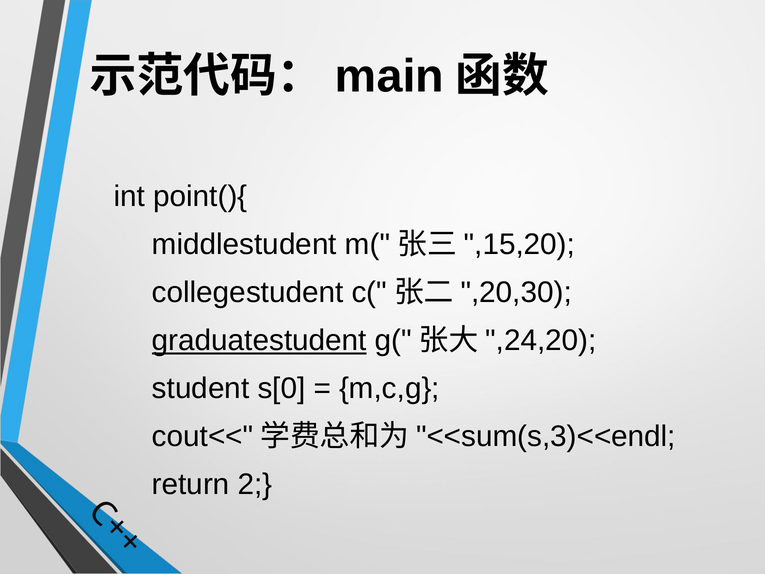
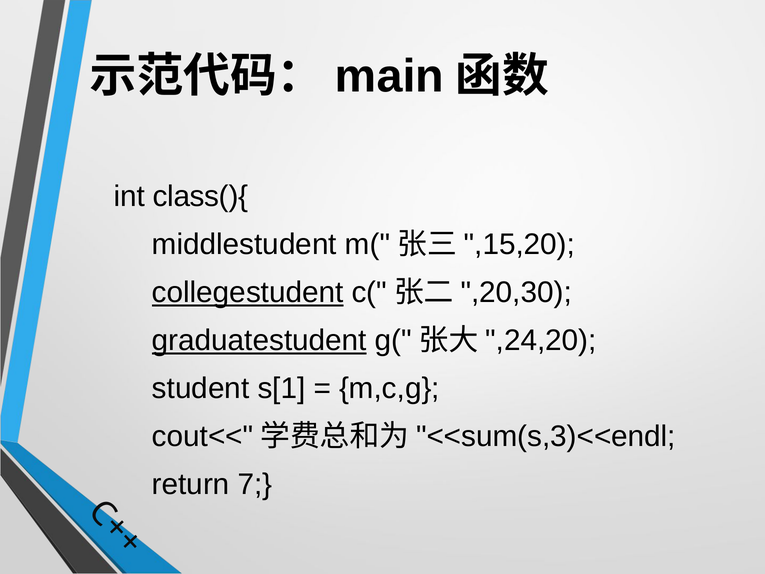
point(){: point(){ -> class(){
collegestudent underline: none -> present
s[0: s[0 -> s[1
2: 2 -> 7
